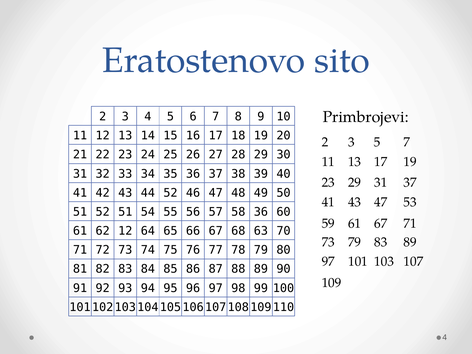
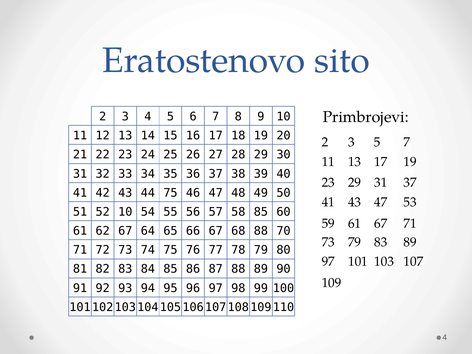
44 52: 52 -> 75
52 51: 51 -> 10
58 36: 36 -> 85
62 12: 12 -> 67
68 63: 63 -> 88
